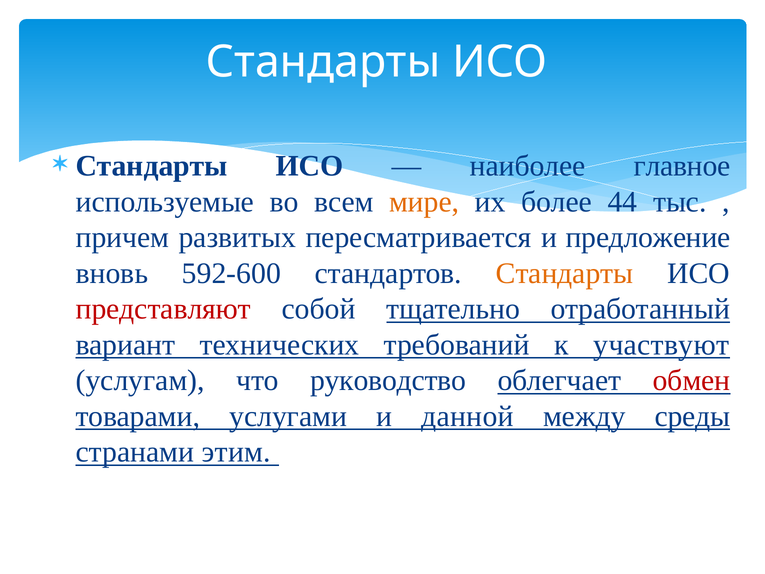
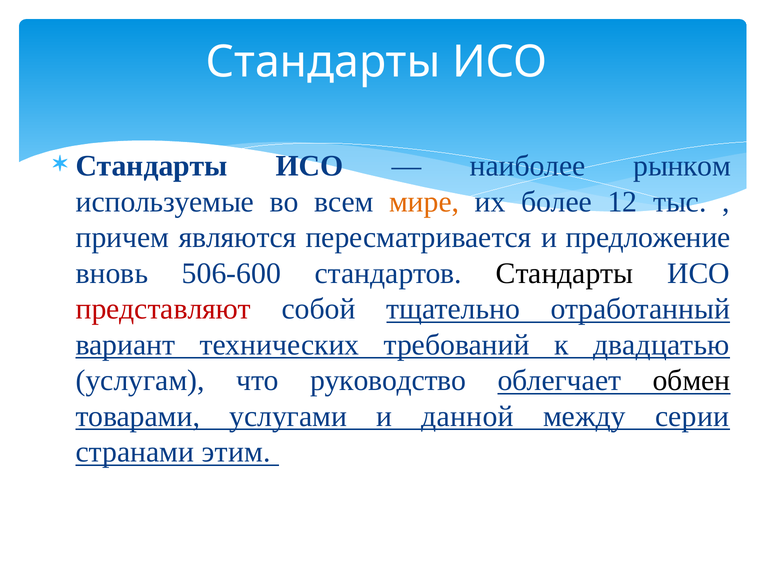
главное: главное -> рынком
44: 44 -> 12
развитых: развитых -> являются
592-600: 592-600 -> 506-600
Стандарты at (565, 273) colour: orange -> black
участвуют: участвуют -> двадцатью
обмен colour: red -> black
среды: среды -> серии
